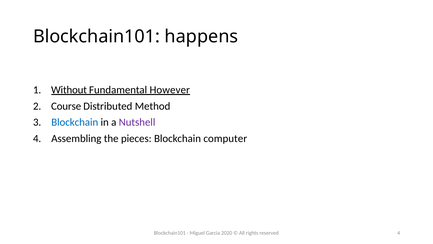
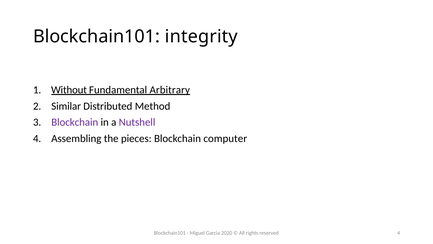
happens: happens -> integrity
However: However -> Arbitrary
Course: Course -> Similar
Blockchain at (75, 122) colour: blue -> purple
